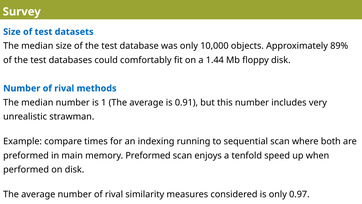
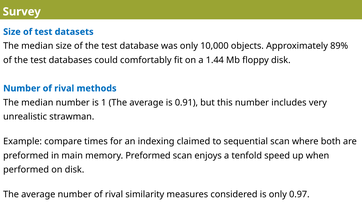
running: running -> claimed
